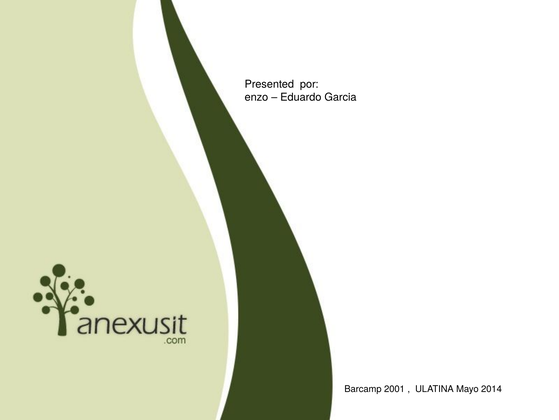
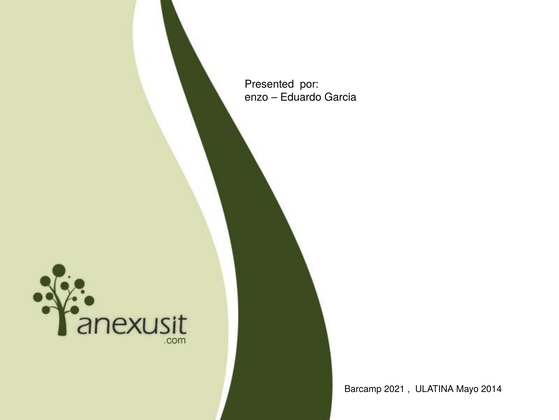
2001: 2001 -> 2021
